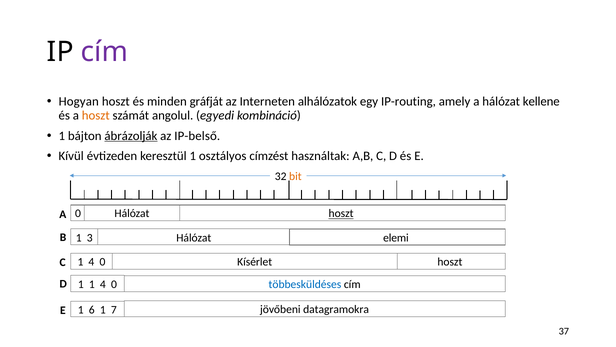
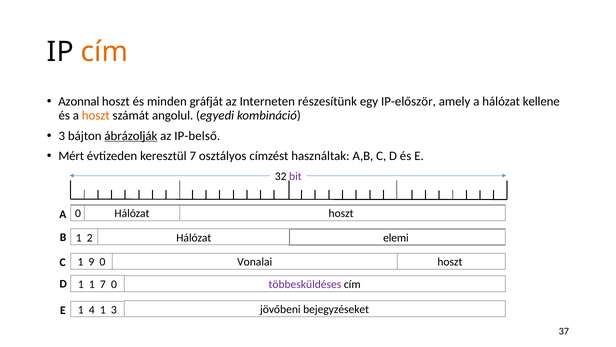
cím at (105, 52) colour: purple -> orange
Hogyan: Hogyan -> Azonnal
alhálózatok: alhálózatok -> részesítünk
IP-routing: IP-routing -> IP-először
1 at (62, 136): 1 -> 3
Kívül: Kívül -> Mért
keresztül 1: 1 -> 7
bit colour: orange -> purple
hoszt at (341, 213) underline: present -> none
3: 3 -> 2
4 at (91, 262): 4 -> 9
Kísérlet: Kísérlet -> Vonalai
1 1 4: 4 -> 7
többesküldéses colour: blue -> purple
6: 6 -> 4
1 7: 7 -> 3
datagramokra: datagramokra -> bejegyzéseket
